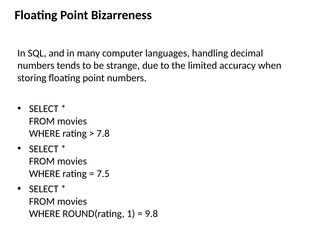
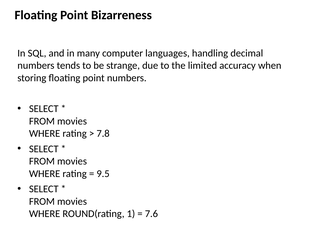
7.5: 7.5 -> 9.5
9.8: 9.8 -> 7.6
